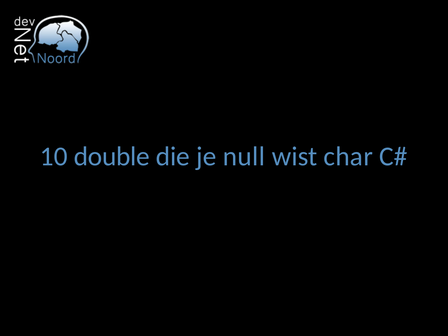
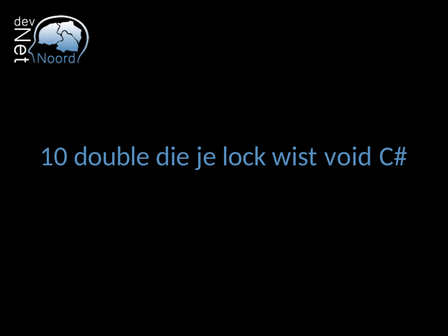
null: null -> lock
char: char -> void
